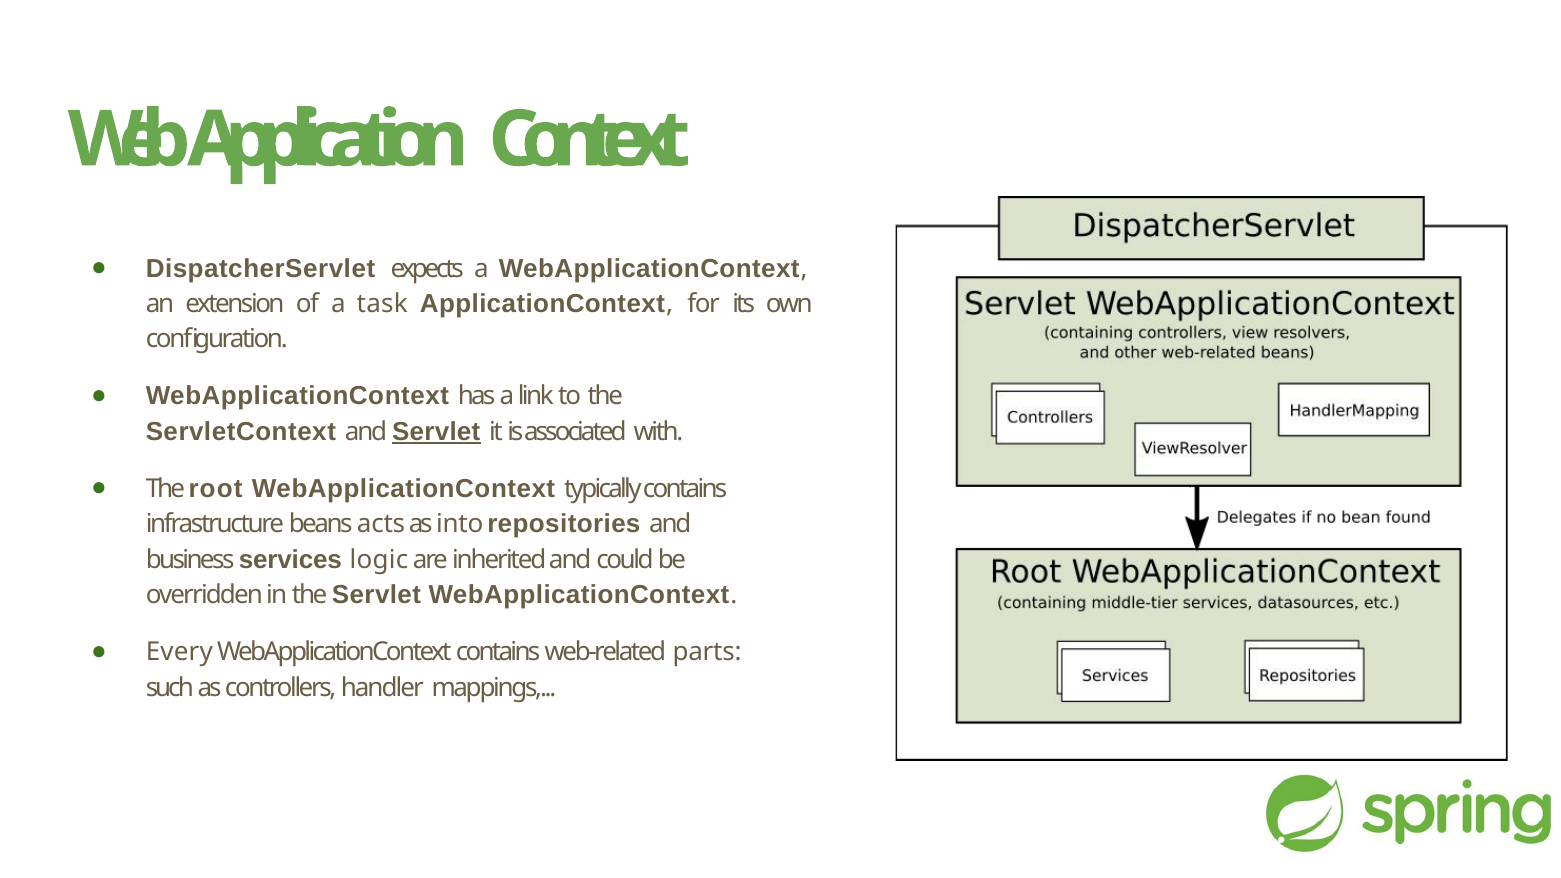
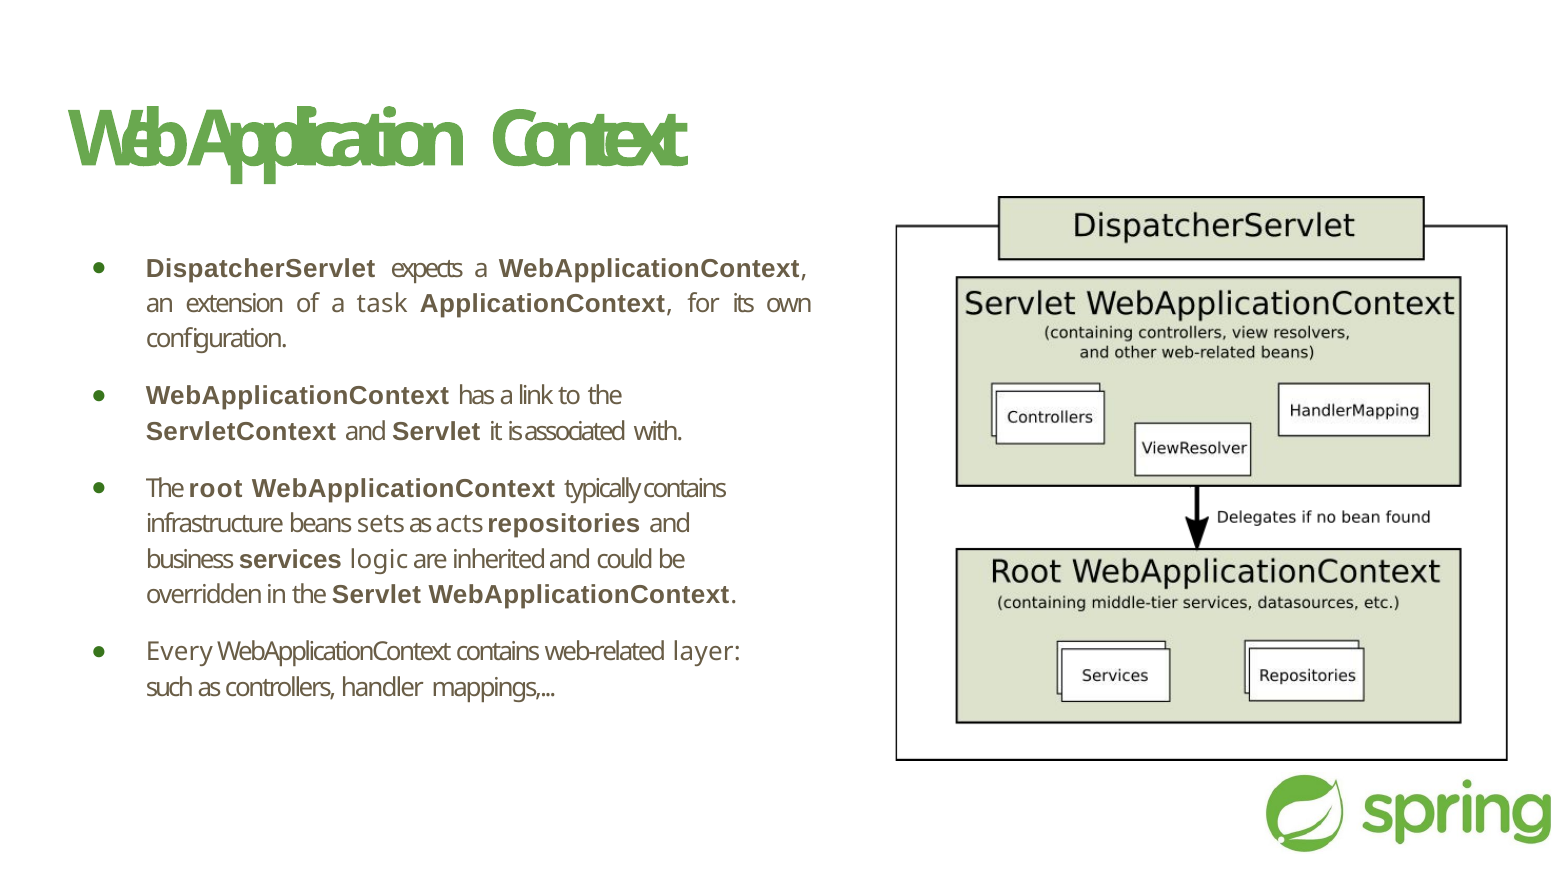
Servlet at (436, 432) underline: present -> none
acts: acts -> sets
into: into -> acts
parts: parts -> layer
